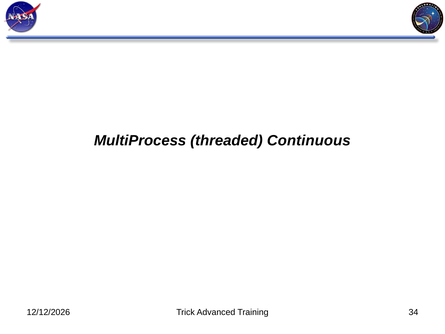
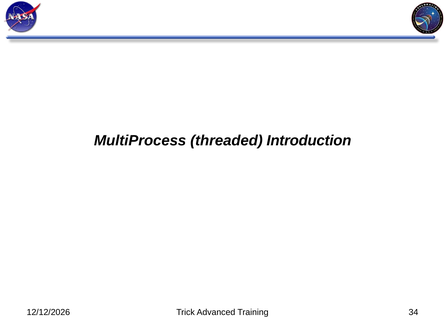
Continuous: Continuous -> Introduction
